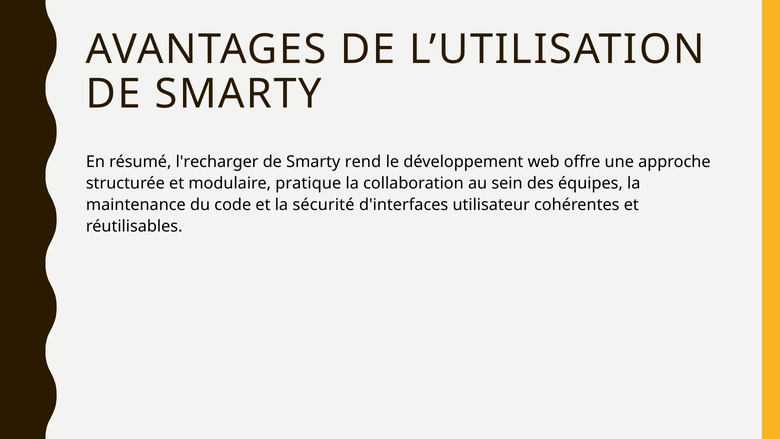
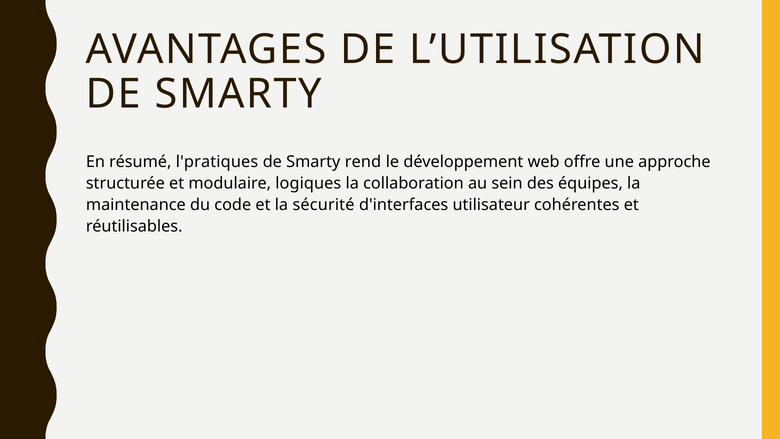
l'recharger: l'recharger -> l'pratiques
pratique: pratique -> logiques
